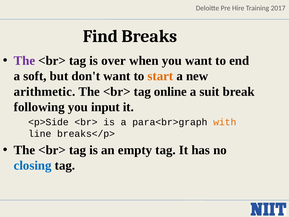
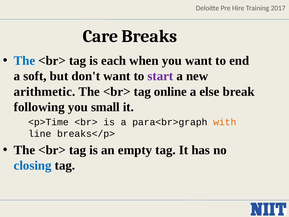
Find: Find -> Care
The at (24, 61) colour: purple -> blue
over: over -> each
start colour: orange -> purple
suit: suit -> else
input: input -> small
<p>Side: <p>Side -> <p>Time
